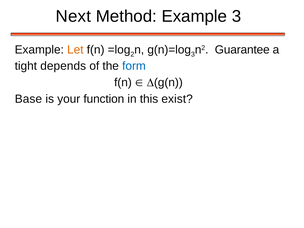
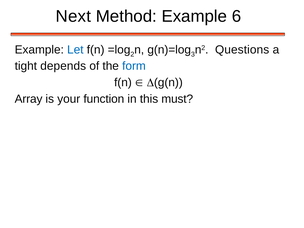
Example 3: 3 -> 6
Let colour: orange -> blue
Guarantee: Guarantee -> Questions
Base: Base -> Array
exist: exist -> must
